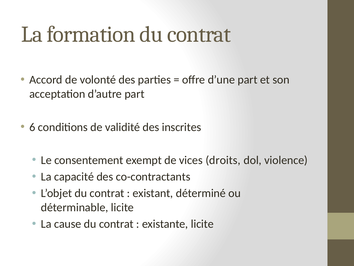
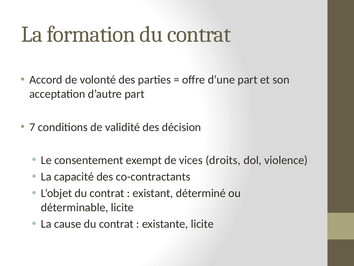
6: 6 -> 7
inscrites: inscrites -> décision
